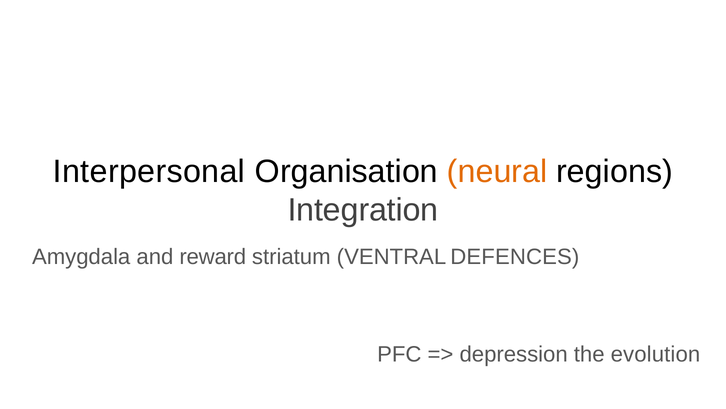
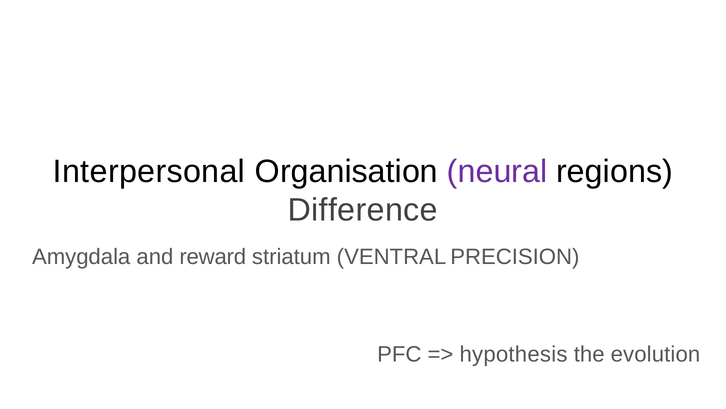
neural colour: orange -> purple
Integration: Integration -> Difference
DEFENCES: DEFENCES -> PRECISION
depression: depression -> hypothesis
